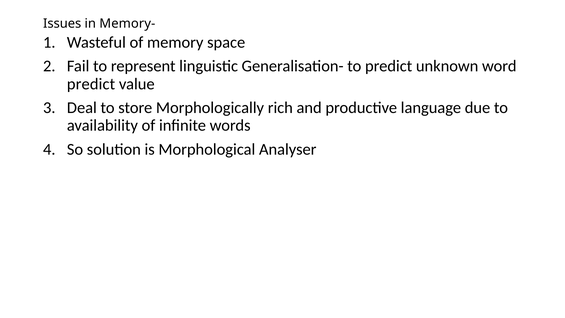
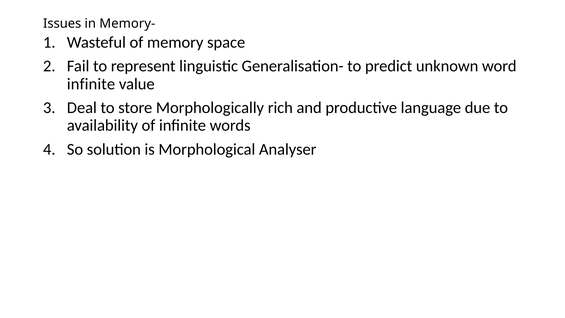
predict at (91, 84): predict -> infinite
